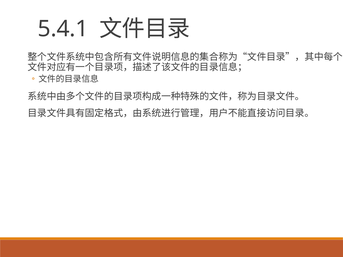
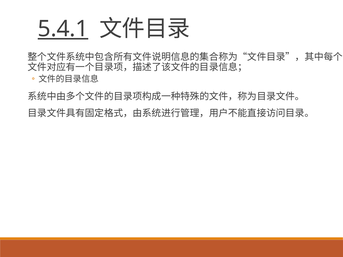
5.4.1 underline: none -> present
